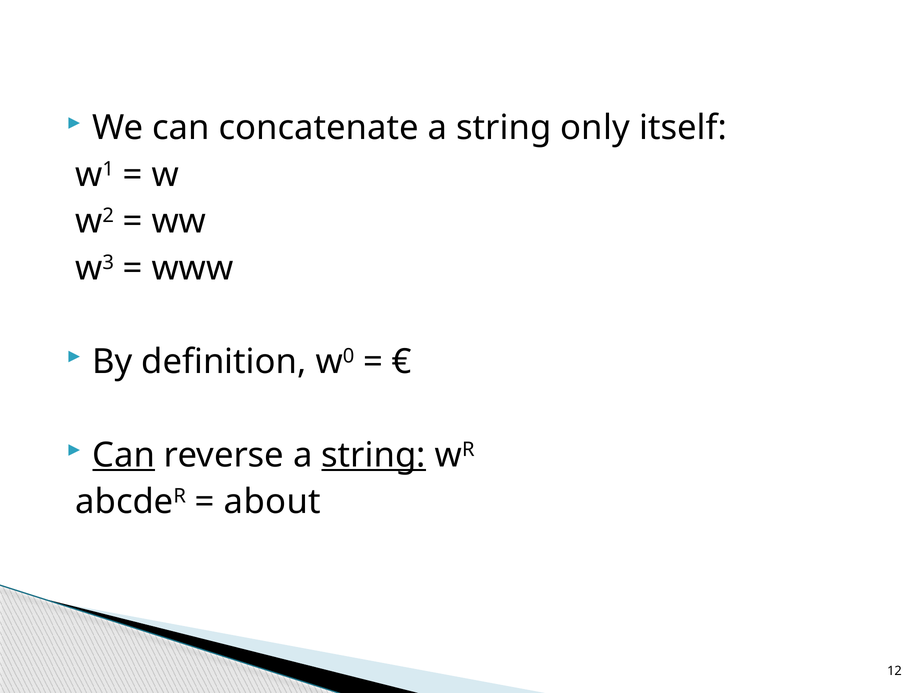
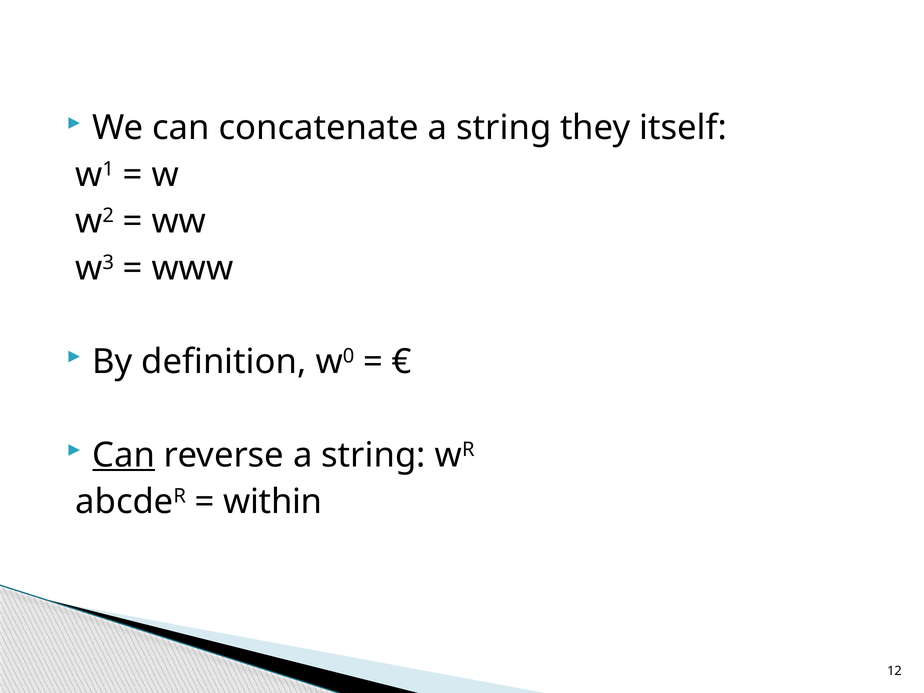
only: only -> they
string at (374, 455) underline: present -> none
about: about -> within
